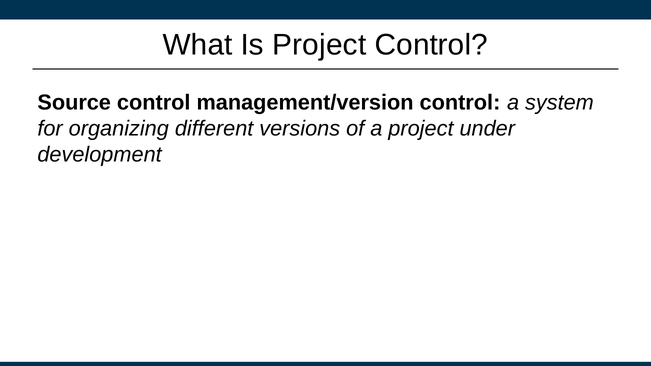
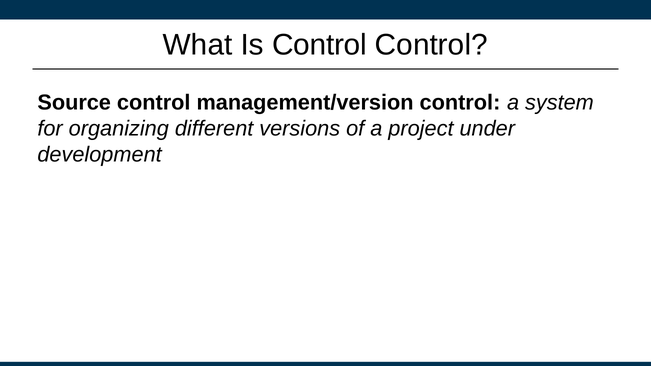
Is Project: Project -> Control
